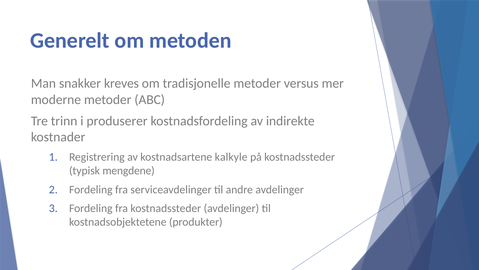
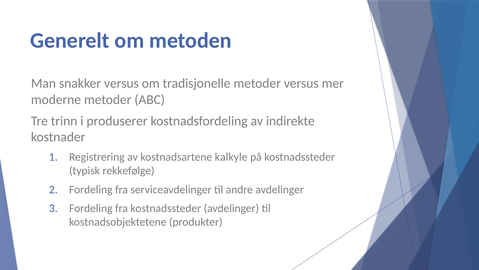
snakker kreves: kreves -> versus
mengdene: mengdene -> rekkefølge
